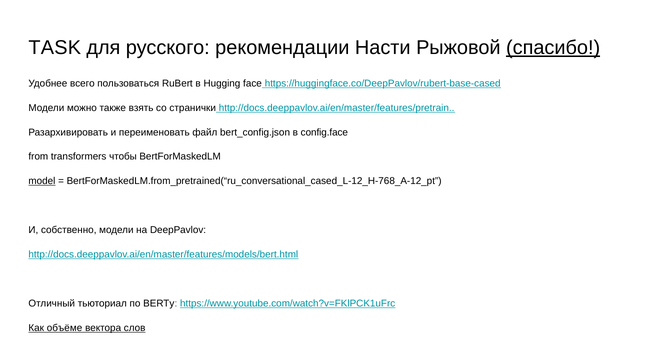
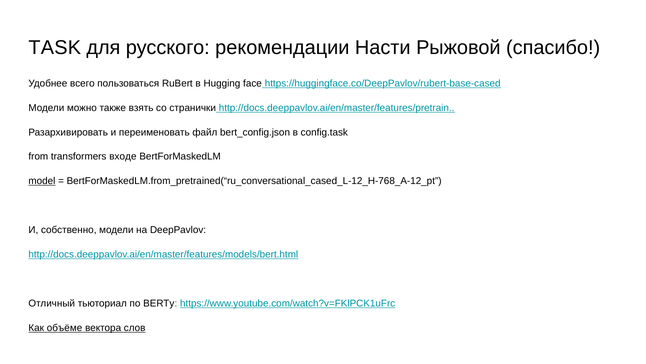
спасибо underline: present -> none
config.face: config.face -> config.task
чтобы: чтобы -> входе
